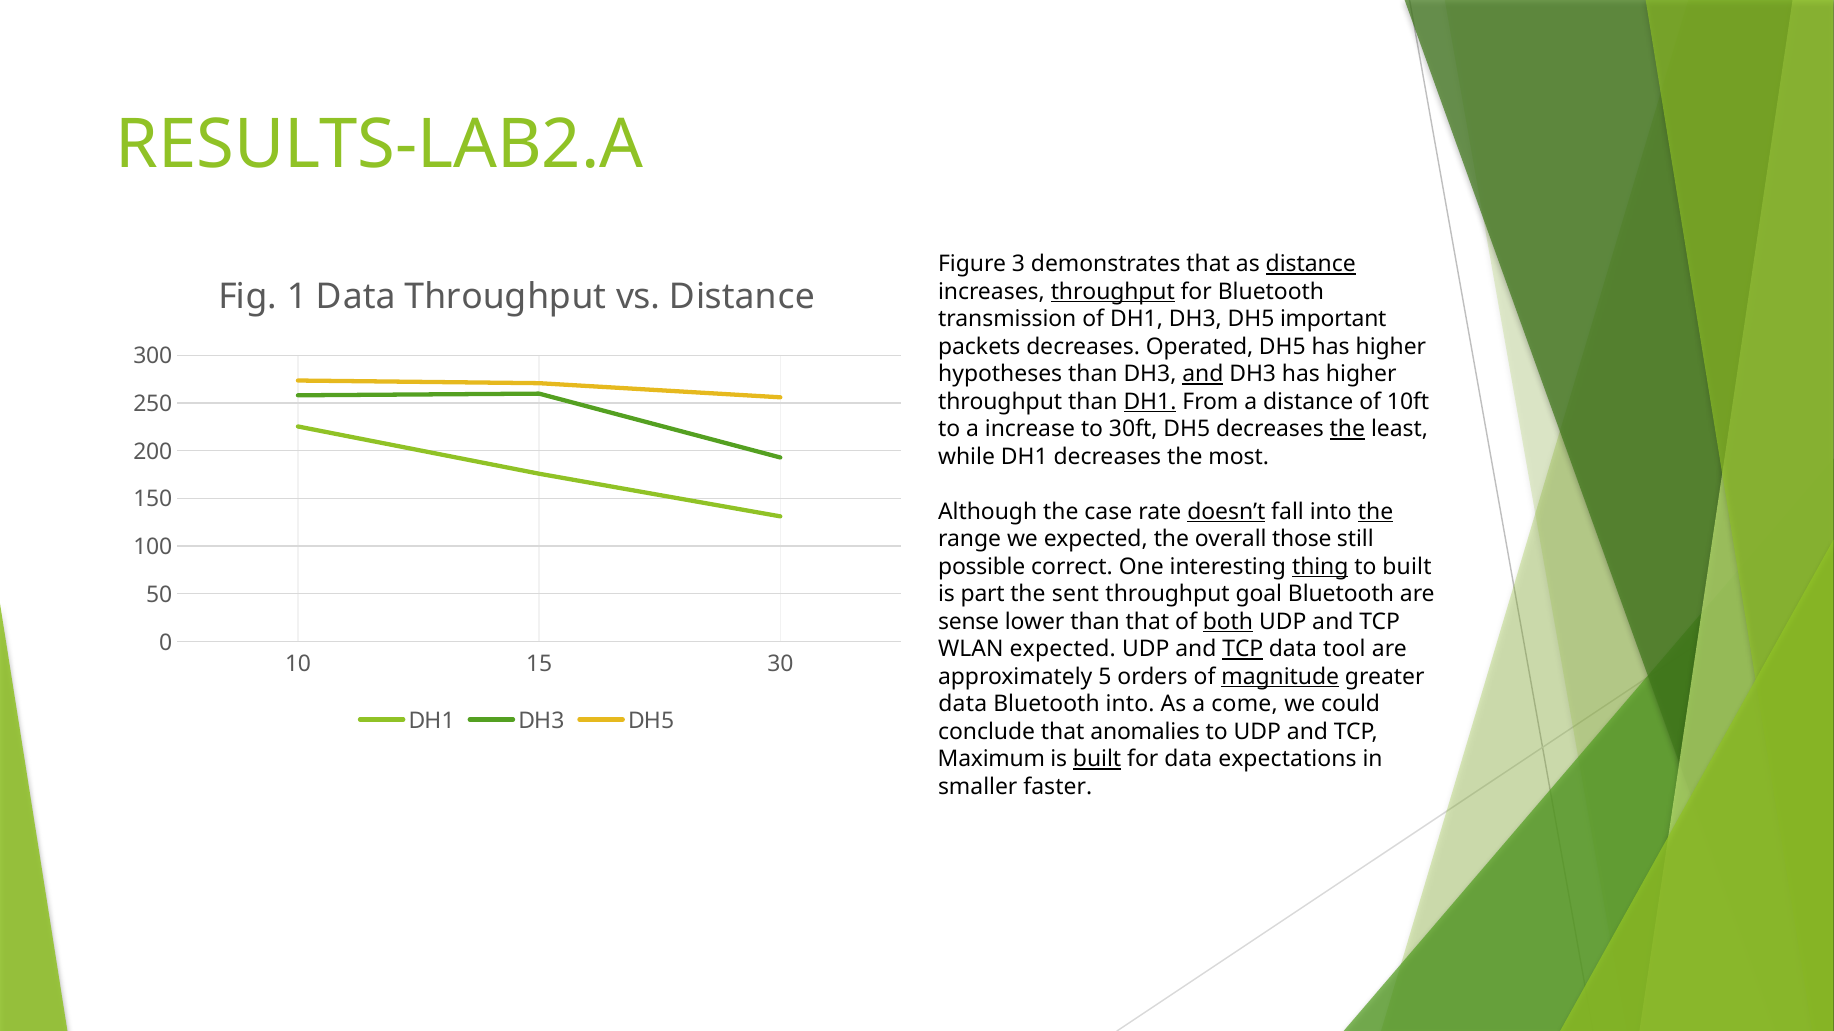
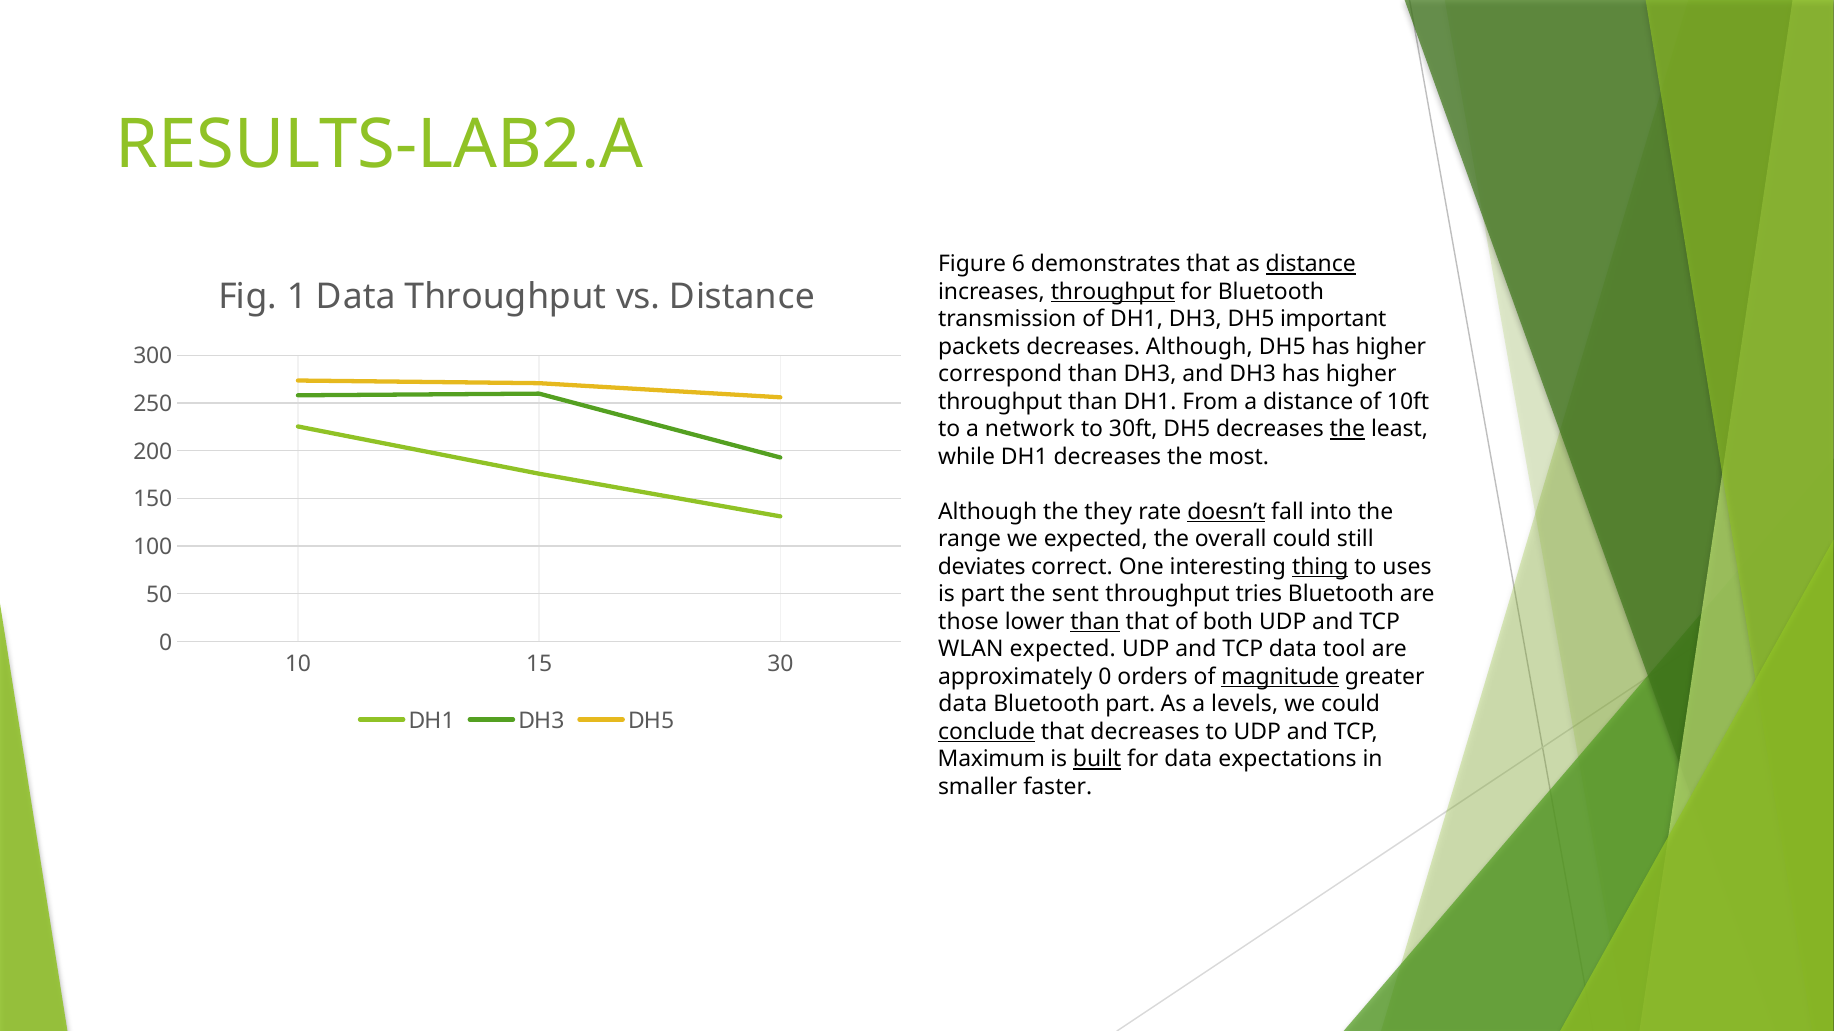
3: 3 -> 6
decreases Operated: Operated -> Although
hypotheses: hypotheses -> correspond
and at (1203, 374) underline: present -> none
DH1 at (1150, 402) underline: present -> none
increase: increase -> network
case: case -> they
the at (1376, 512) underline: present -> none
overall those: those -> could
possible: possible -> deviates
to built: built -> uses
goal: goal -> tries
sense: sense -> those
than at (1095, 622) underline: none -> present
both underline: present -> none
TCP at (1243, 650) underline: present -> none
approximately 5: 5 -> 0
Bluetooth into: into -> part
come: come -> levels
conclude underline: none -> present
that anomalies: anomalies -> decreases
